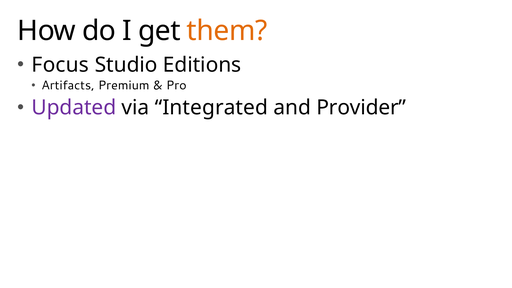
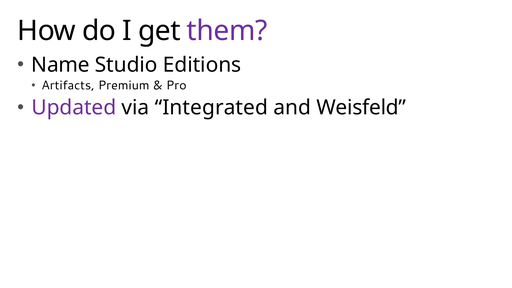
them colour: orange -> purple
Focus: Focus -> Name
Provider: Provider -> Weisfeld
